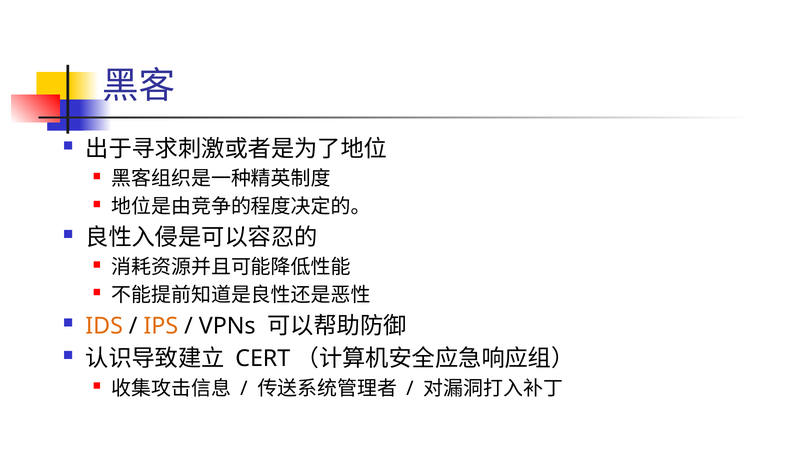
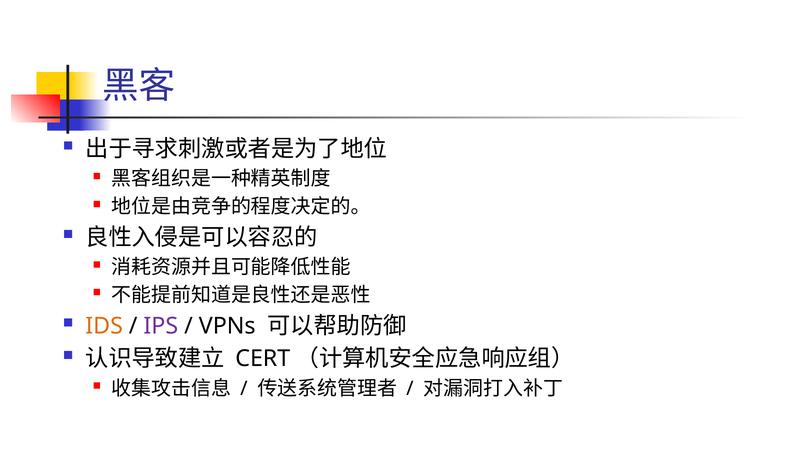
IPS colour: orange -> purple
